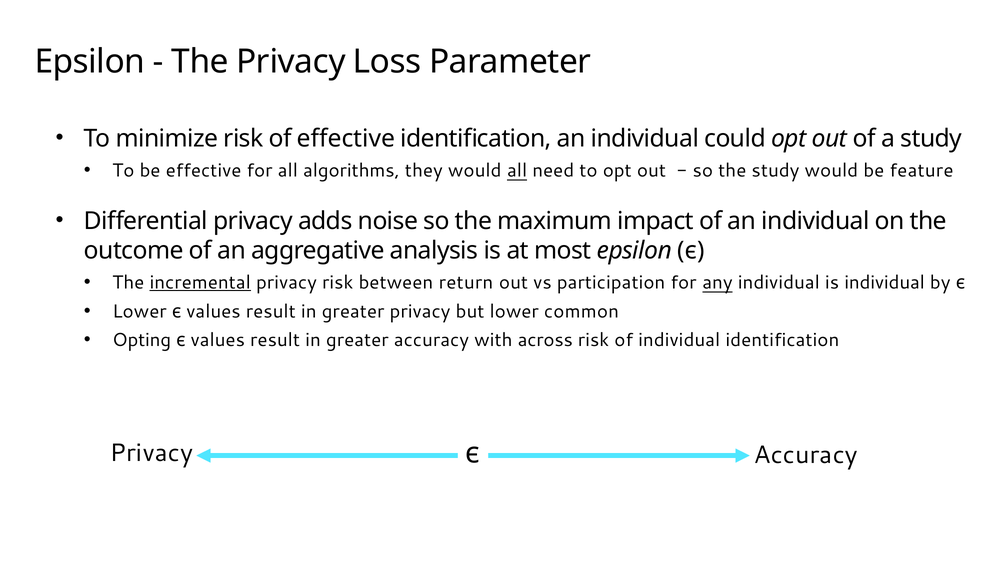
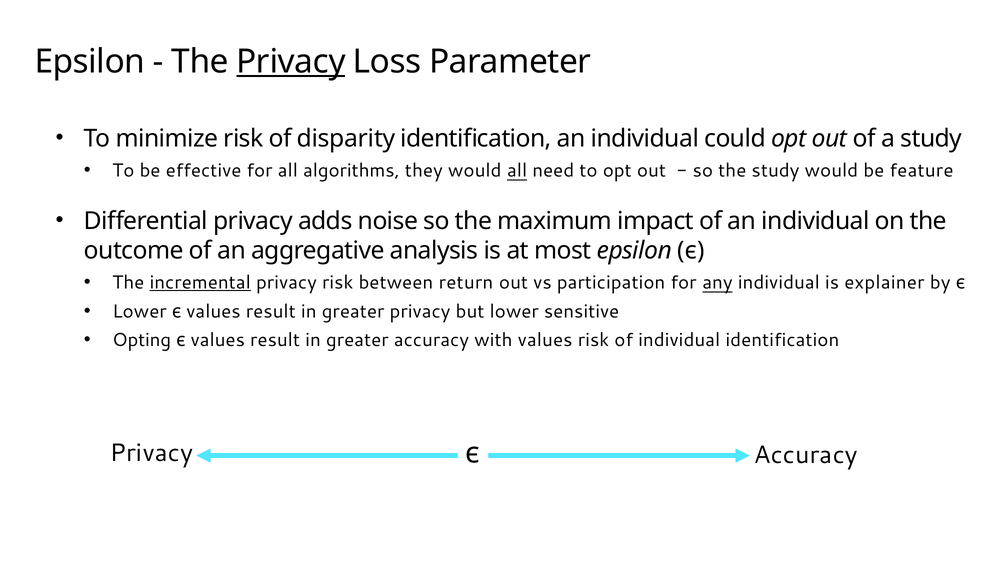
Privacy at (291, 62) underline: none -> present
of effective: effective -> disparity
is individual: individual -> explainer
common: common -> sensitive
with across: across -> values
